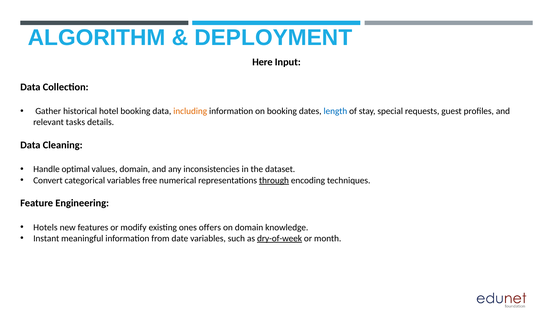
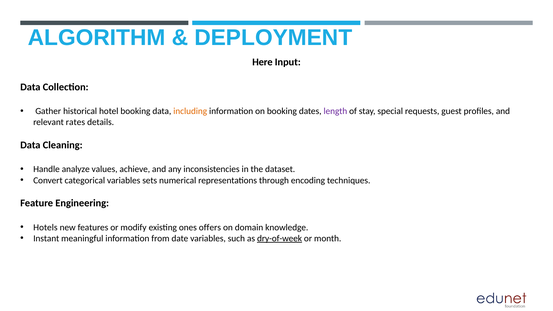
length colour: blue -> purple
tasks: tasks -> rates
optimal: optimal -> analyze
values domain: domain -> achieve
free: free -> sets
through underline: present -> none
